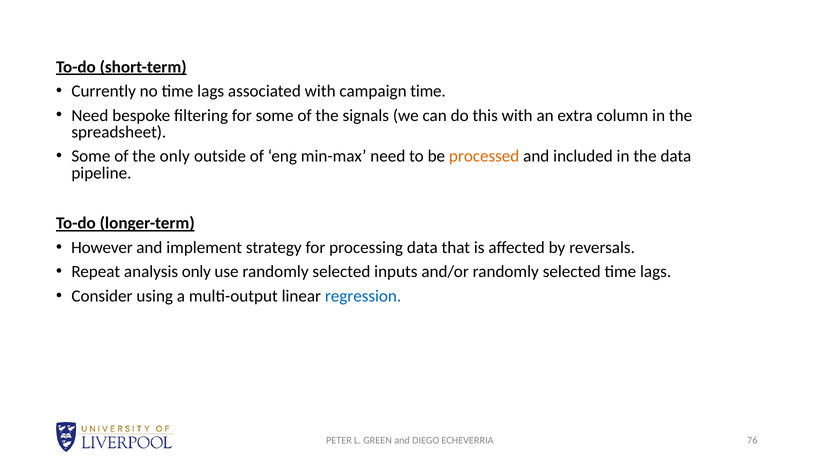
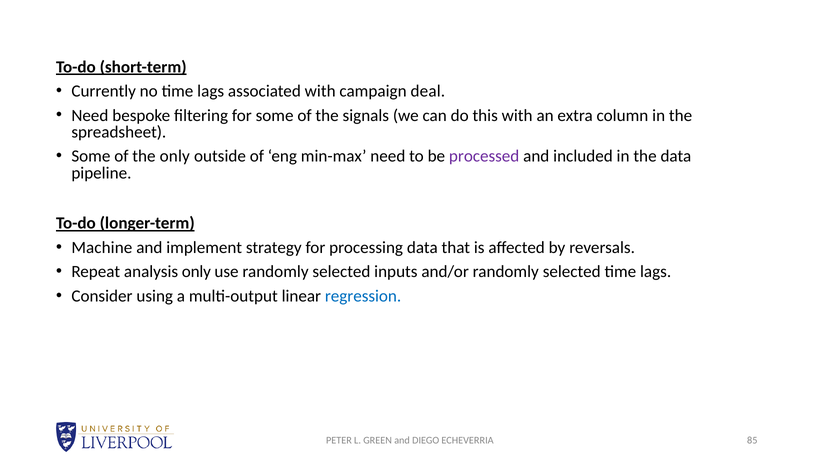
campaign time: time -> deal
processed colour: orange -> purple
However: However -> Machine
76: 76 -> 85
